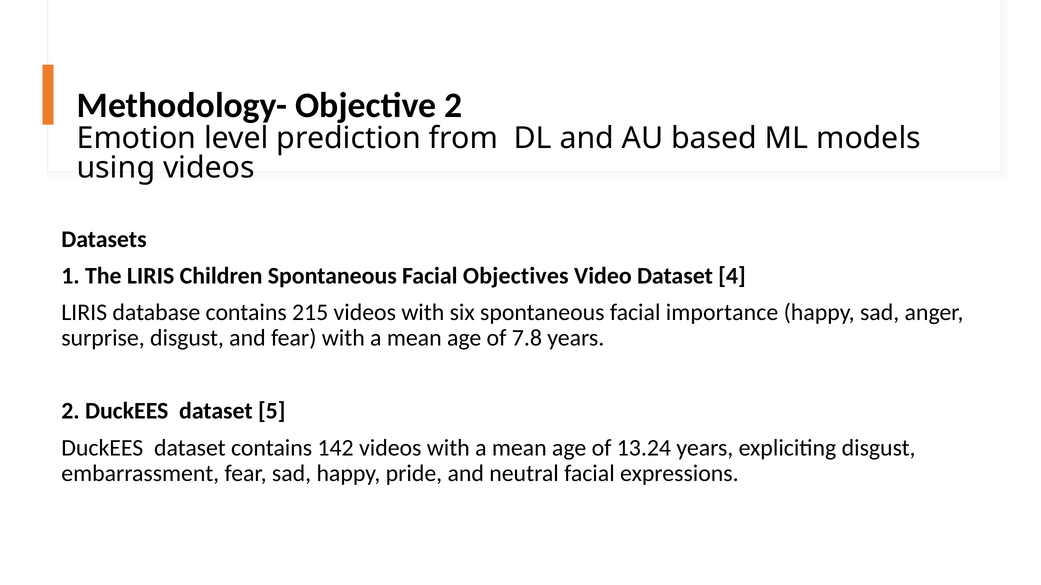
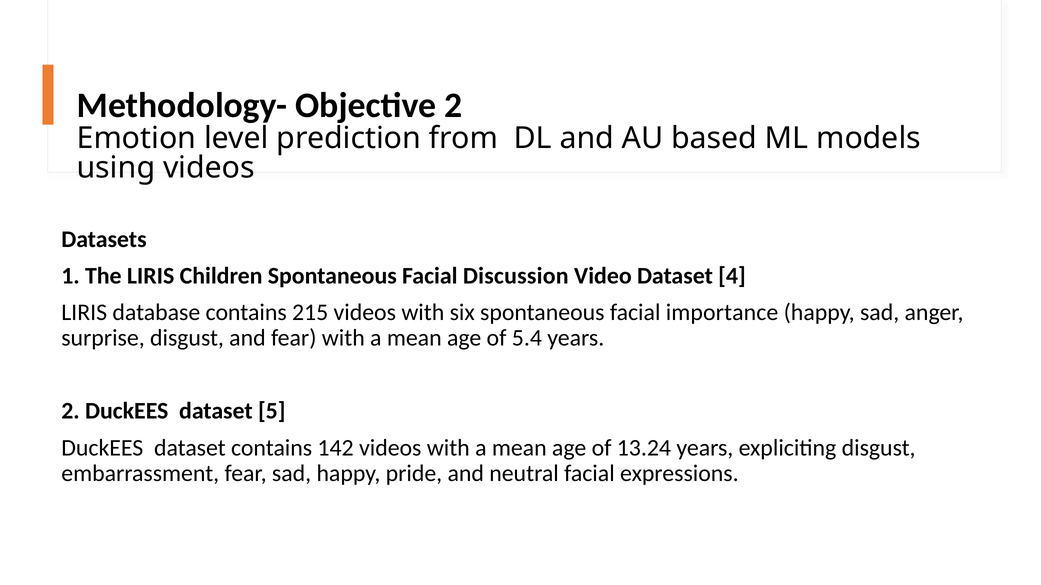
Objectives: Objectives -> Discussion
7.8: 7.8 -> 5.4
